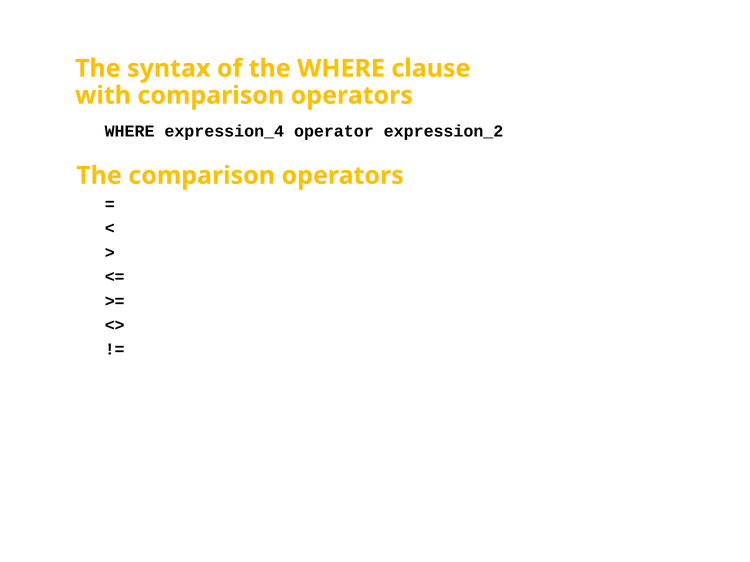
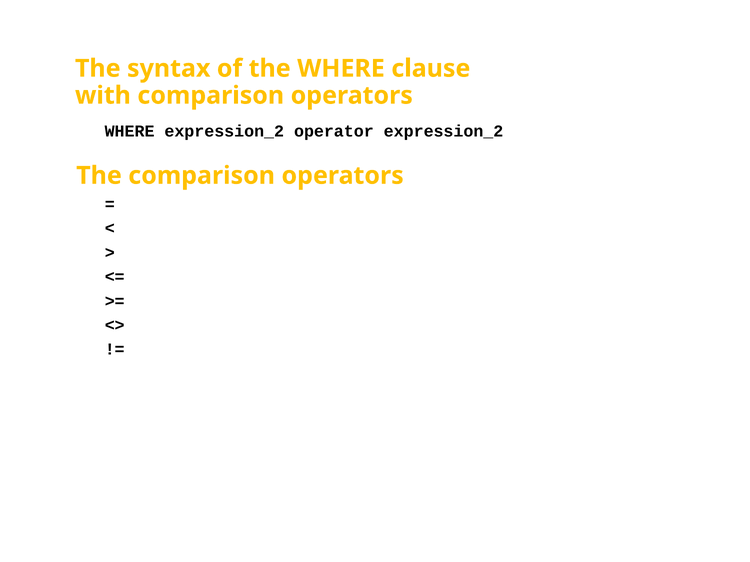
WHERE expression_4: expression_4 -> expression_2
